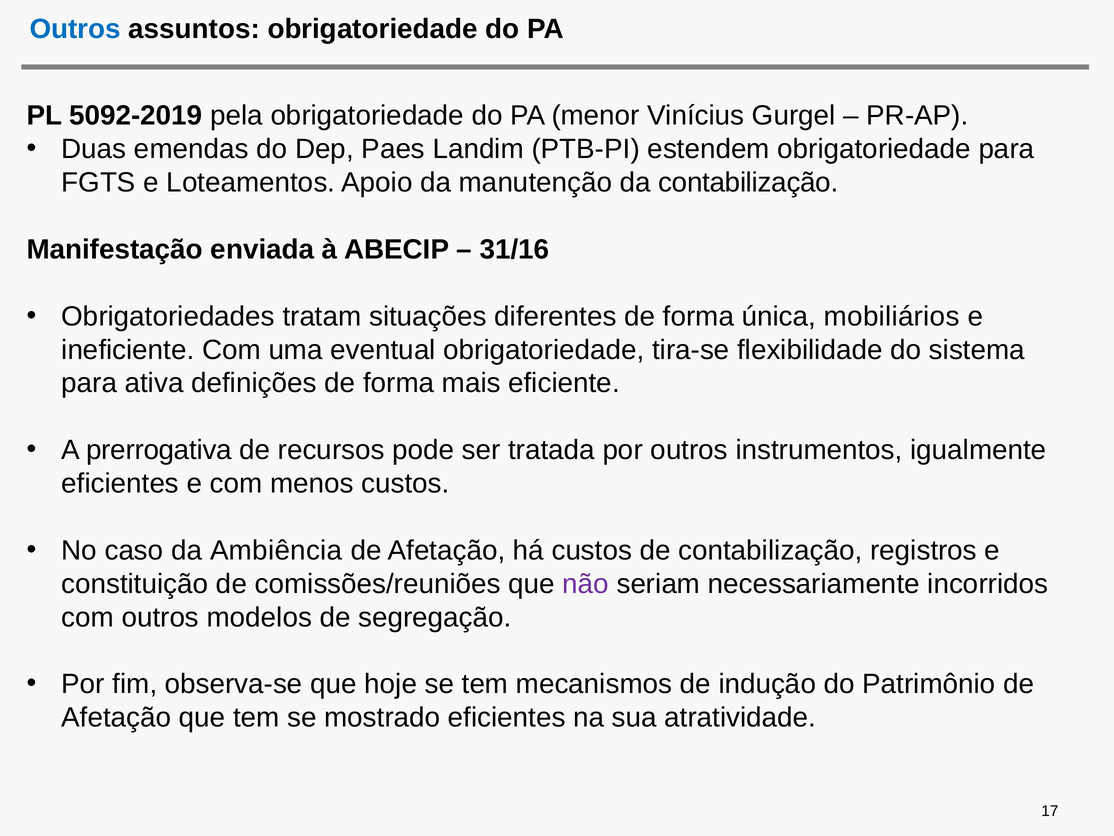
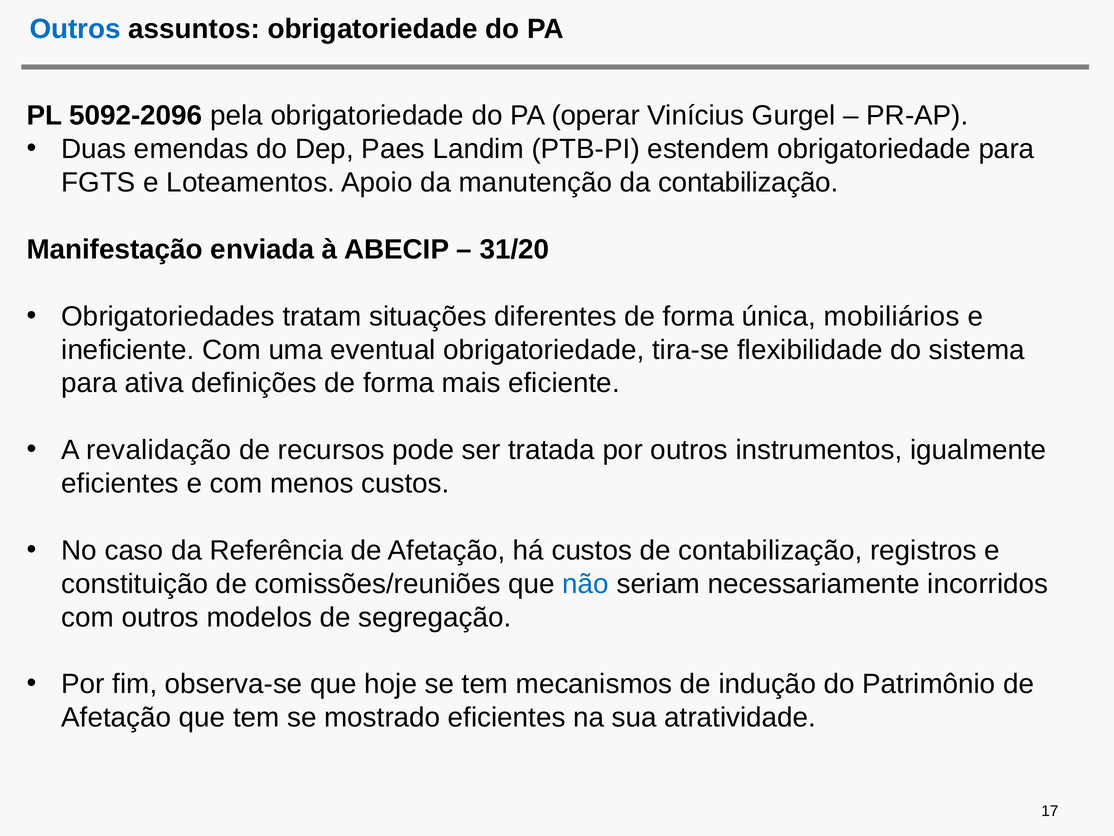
5092-2019: 5092-2019 -> 5092-2096
menor: menor -> operar
31/16: 31/16 -> 31/20
prerrogativa: prerrogativa -> revalidação
Ambiência: Ambiência -> Referência
não colour: purple -> blue
